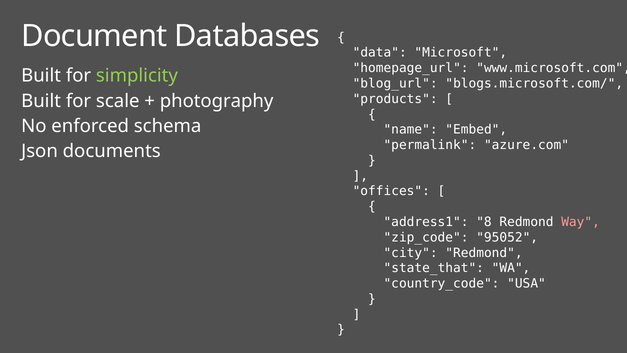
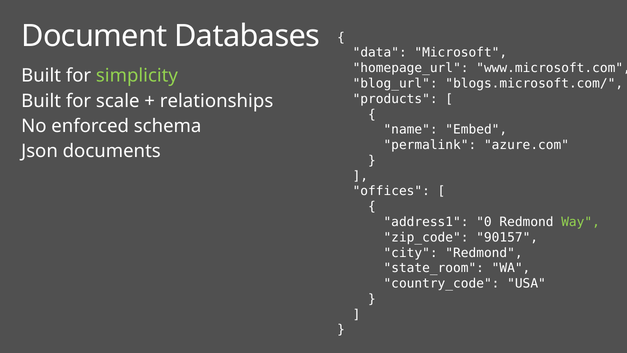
photography: photography -> relationships
8: 8 -> 0
Way colour: pink -> light green
95052: 95052 -> 90157
state_that: state_that -> state_room
